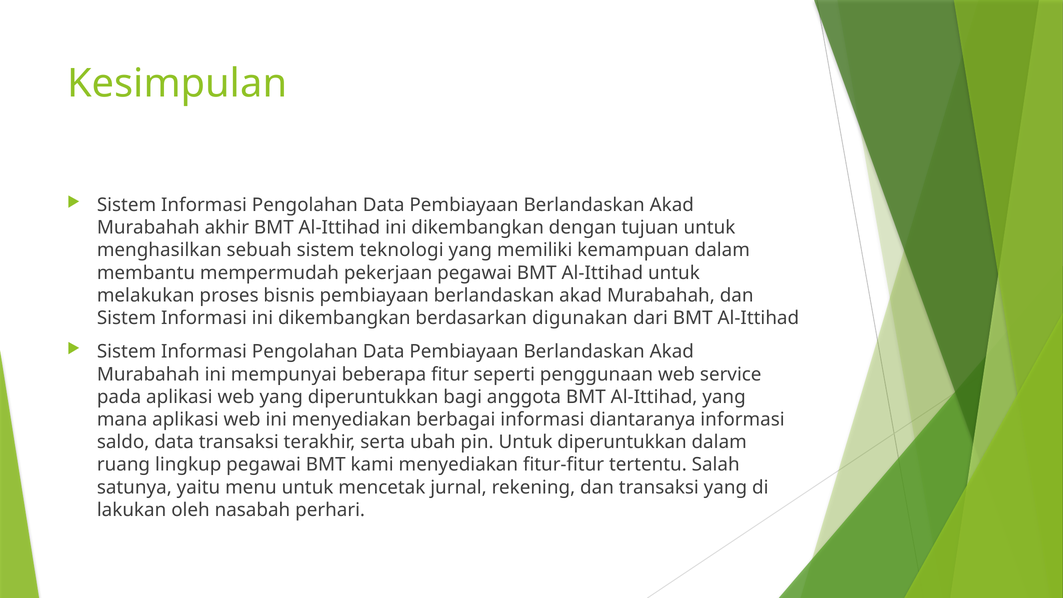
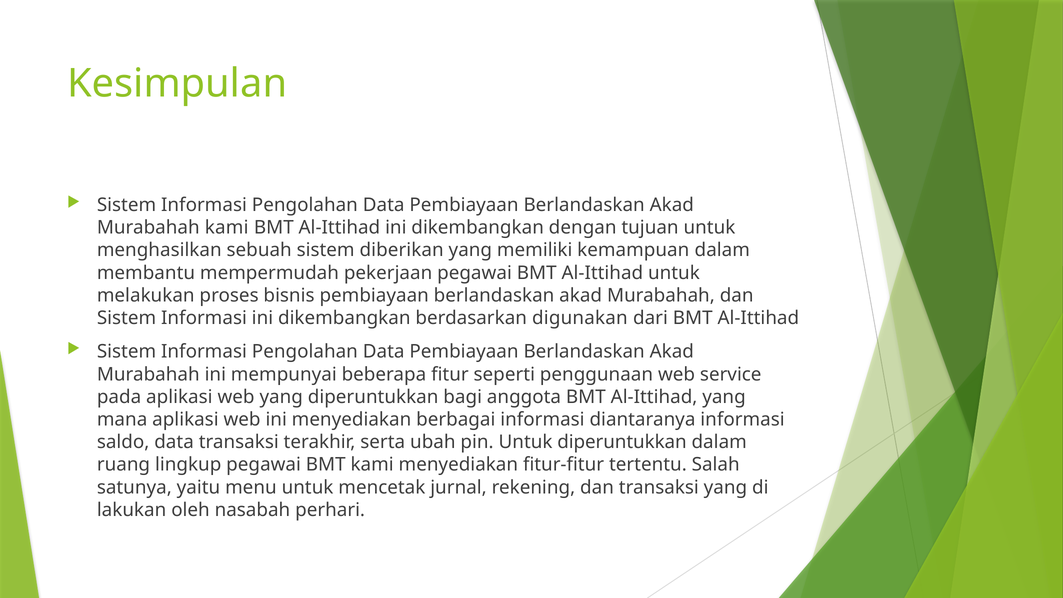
Murabahah akhir: akhir -> kami
teknologi: teknologi -> diberikan
